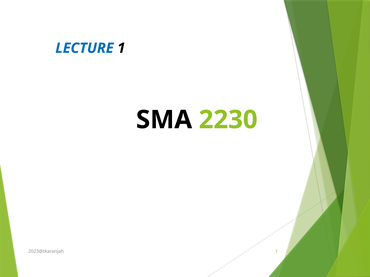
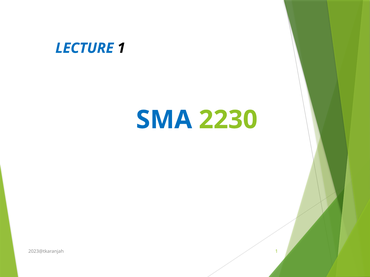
SMA colour: black -> blue
